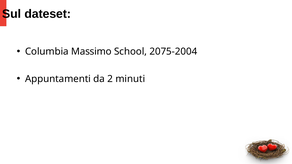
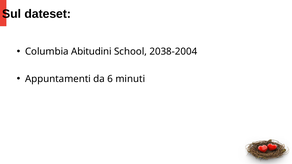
Massimo: Massimo -> Abitudini
2075-2004: 2075-2004 -> 2038-2004
2: 2 -> 6
